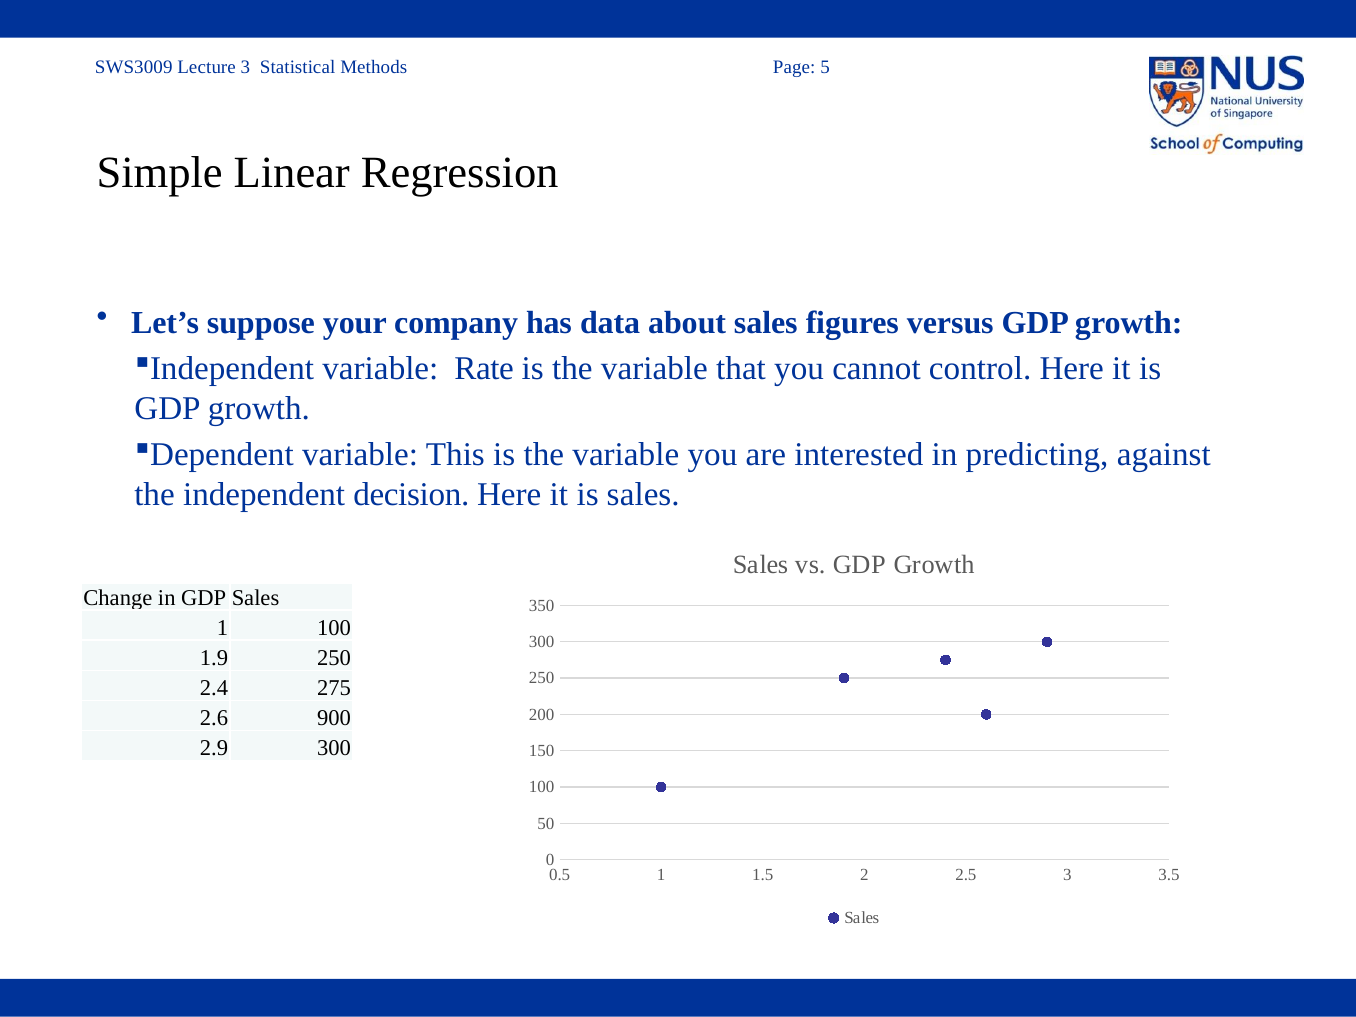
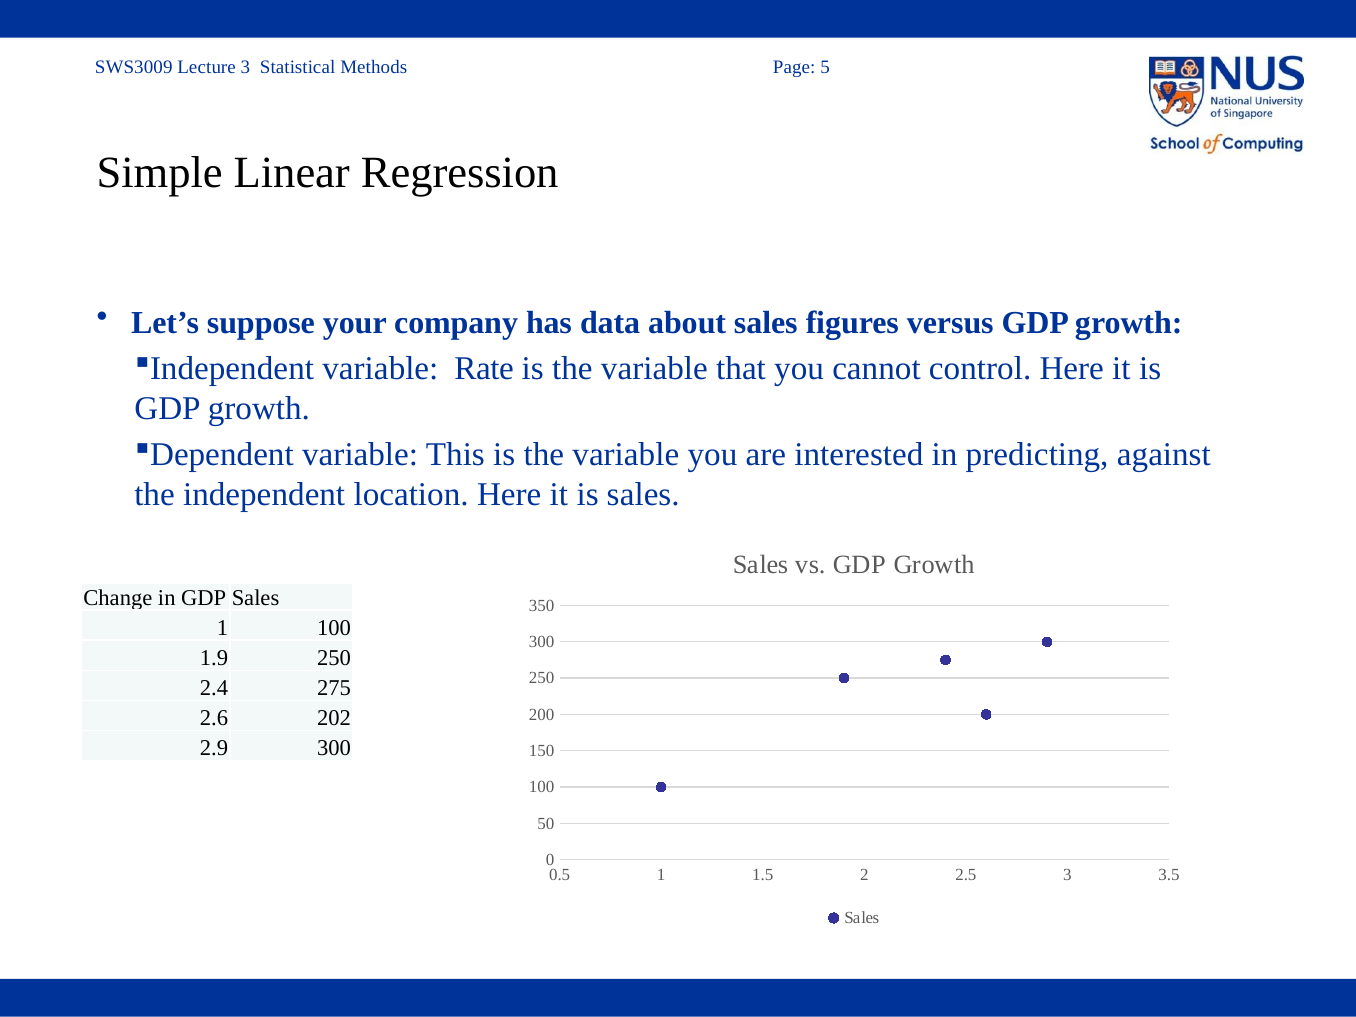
decision: decision -> location
900: 900 -> 202
